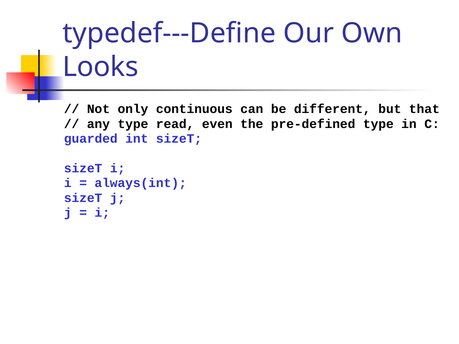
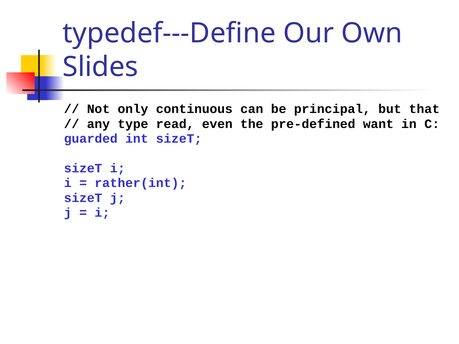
Looks: Looks -> Slides
different: different -> principal
pre-defined type: type -> want
always(int: always(int -> rather(int
